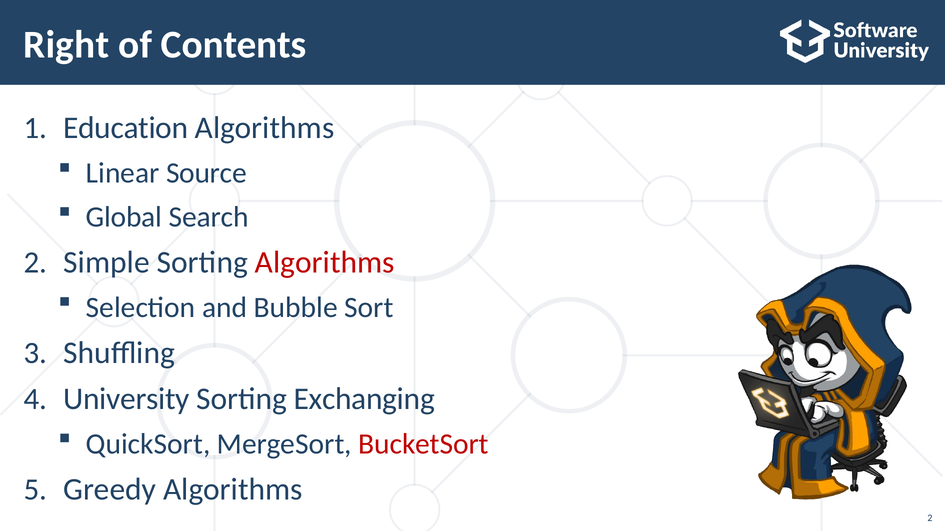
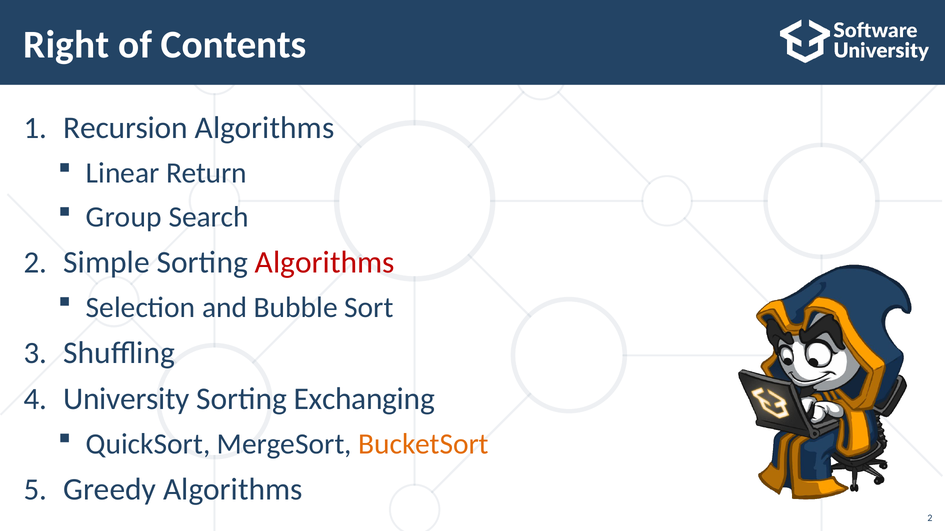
Education: Education -> Recursion
Source: Source -> Return
Global: Global -> Group
BucketSort colour: red -> orange
